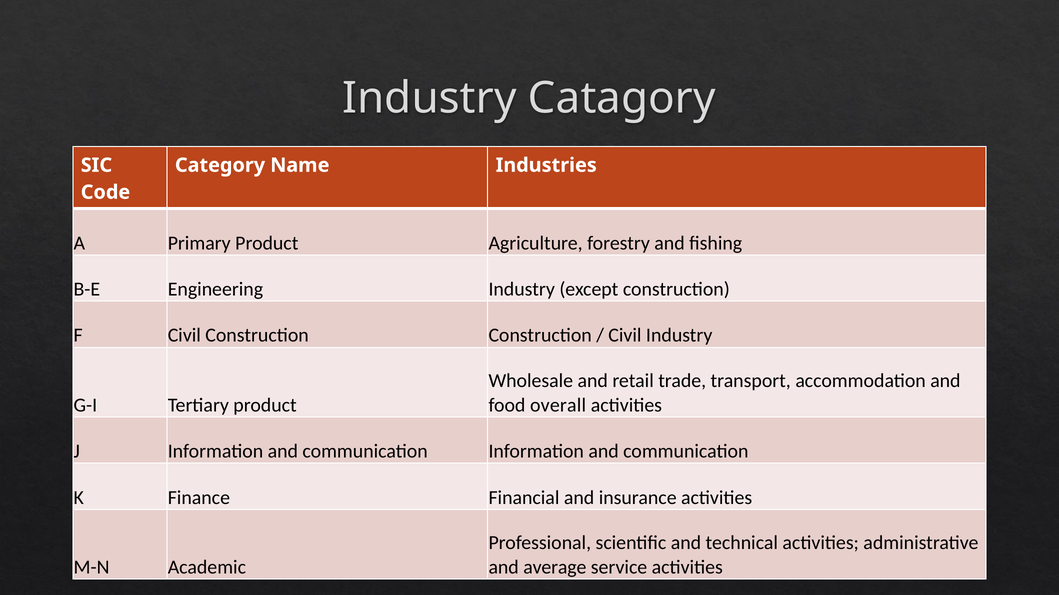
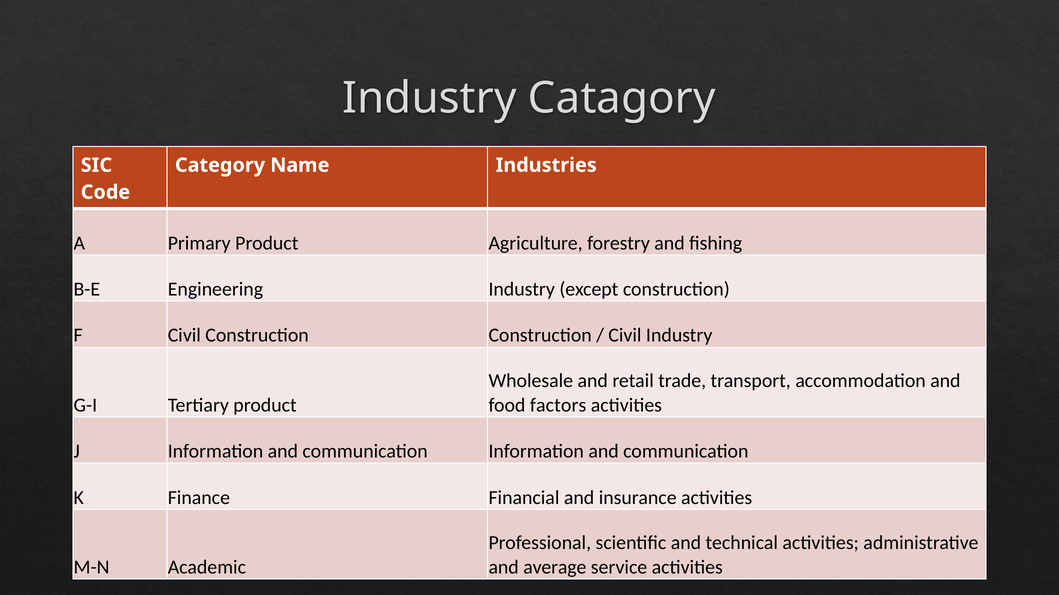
overall: overall -> factors
